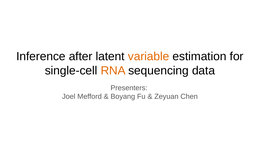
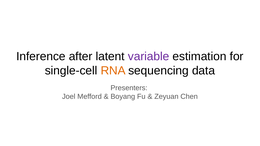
variable colour: orange -> purple
